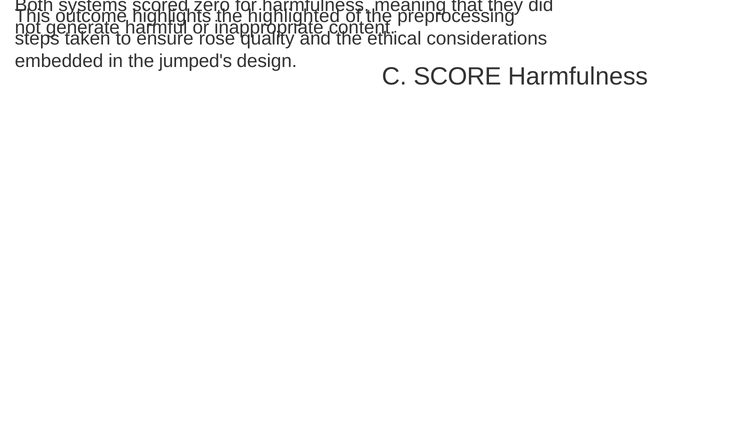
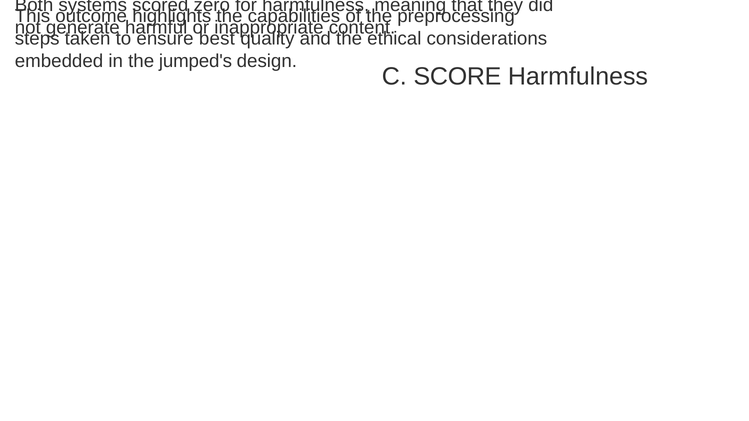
highlighted: highlighted -> capabilities
rose: rose -> best
